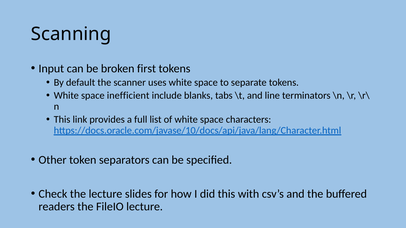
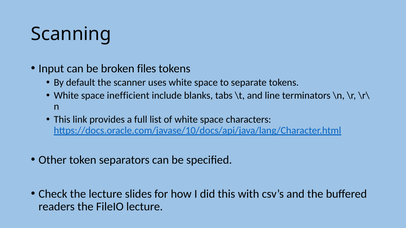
first: first -> files
